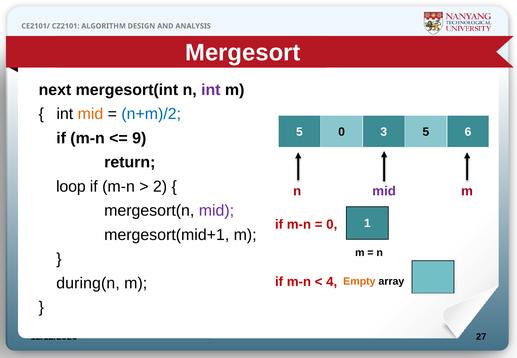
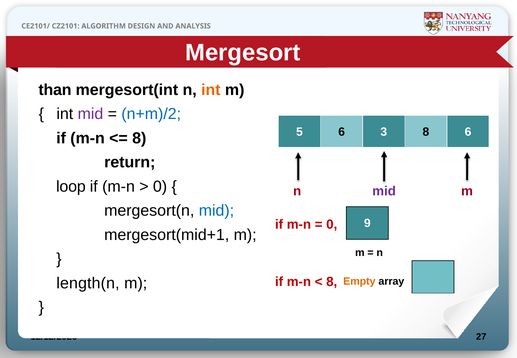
next: next -> than
int at (211, 90) colour: purple -> orange
mid at (90, 114) colour: orange -> purple
5 0: 0 -> 6
3 5: 5 -> 8
9 at (139, 138): 9 -> 8
2 at (160, 187): 2 -> 0
mid at (216, 211) colour: purple -> blue
1: 1 -> 9
4 at (332, 282): 4 -> 8
during(n: during(n -> length(n
